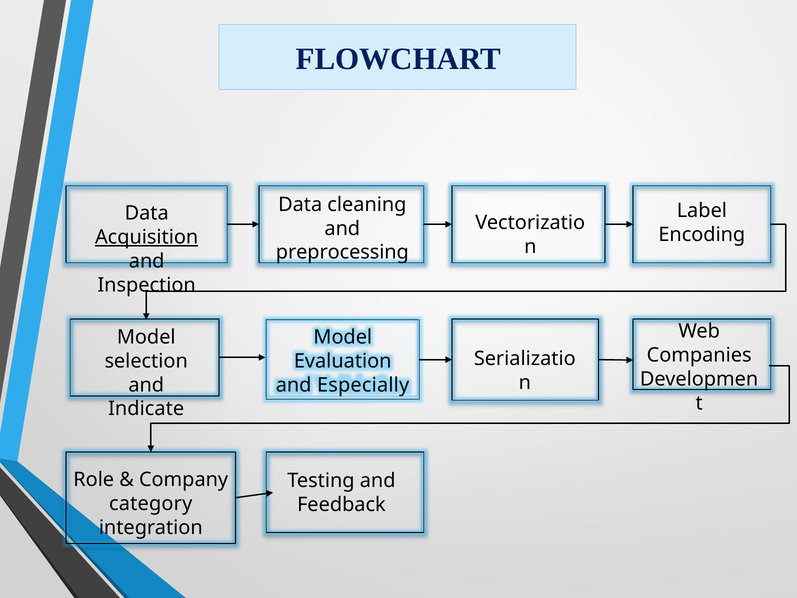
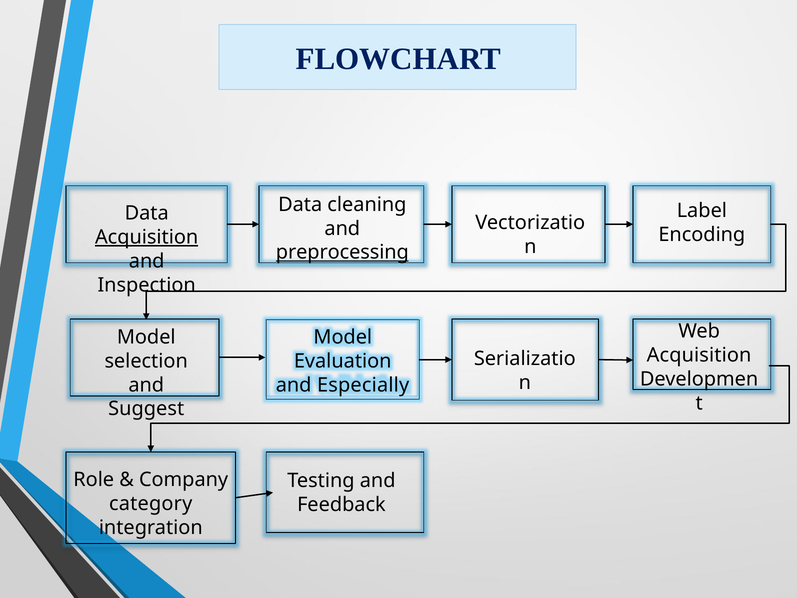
preprocessing underline: none -> present
Companies at (699, 355): Companies -> Acquisition
Indicate: Indicate -> Suggest
